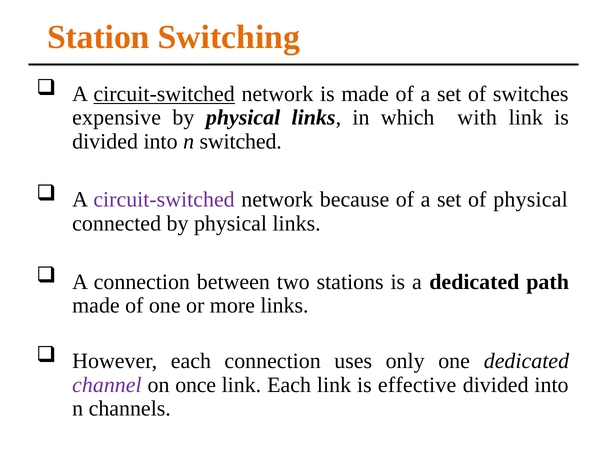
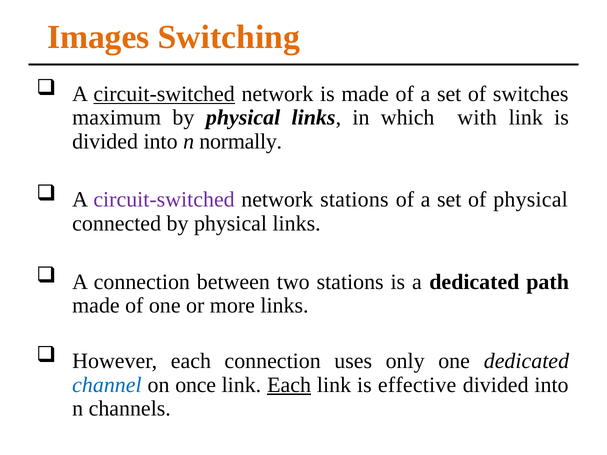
Station: Station -> Images
expensive: expensive -> maximum
switched: switched -> normally
network because: because -> stations
channel colour: purple -> blue
Each at (289, 385) underline: none -> present
